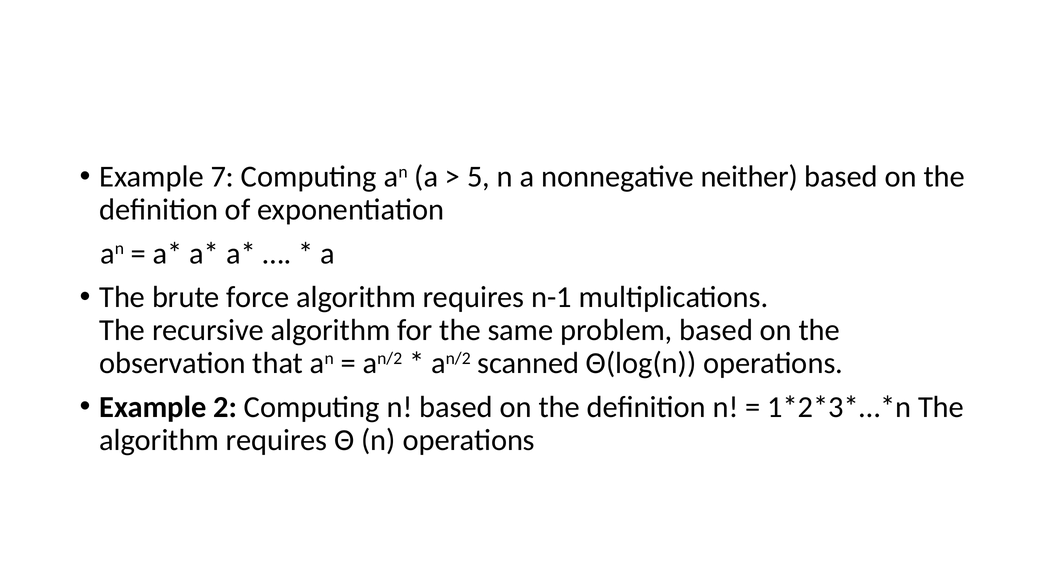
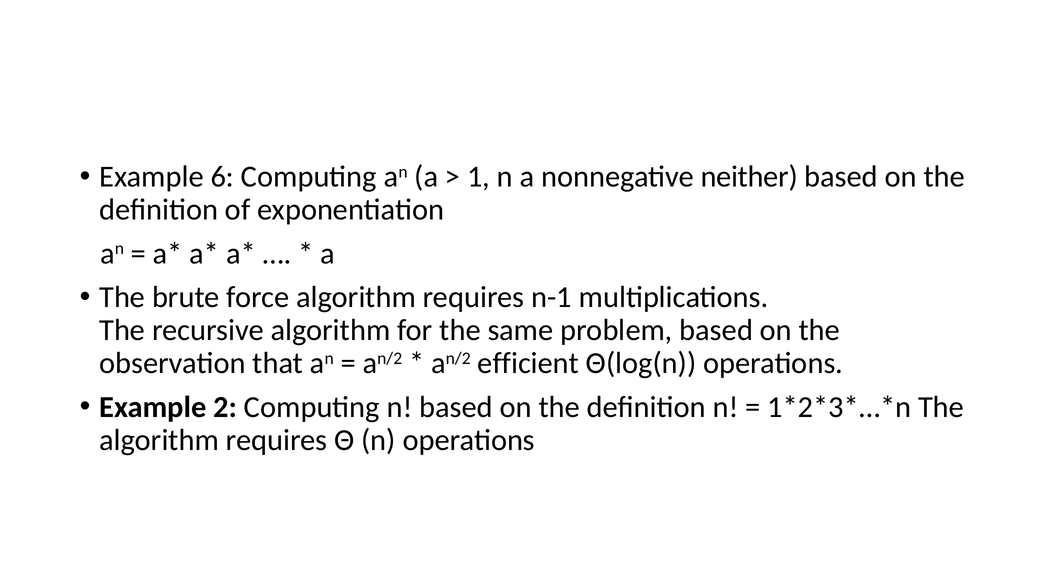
7: 7 -> 6
5: 5 -> 1
scanned: scanned -> efficient
